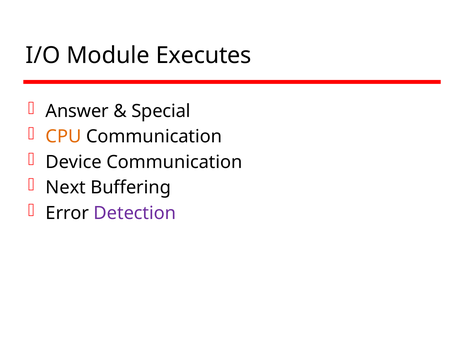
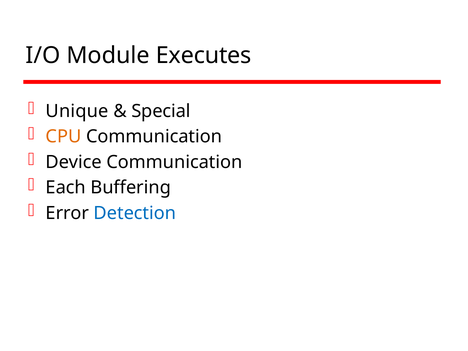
Answer: Answer -> Unique
Next: Next -> Each
Detection colour: purple -> blue
